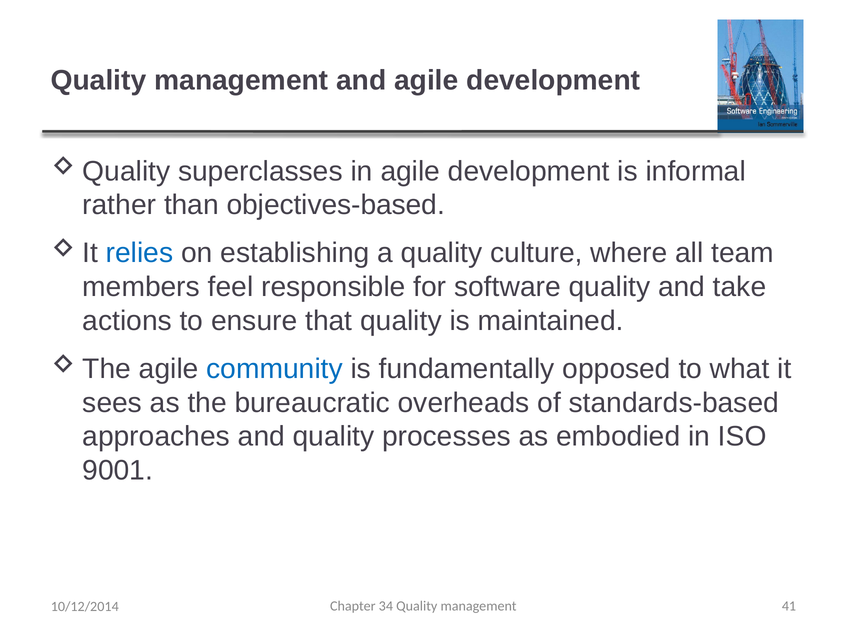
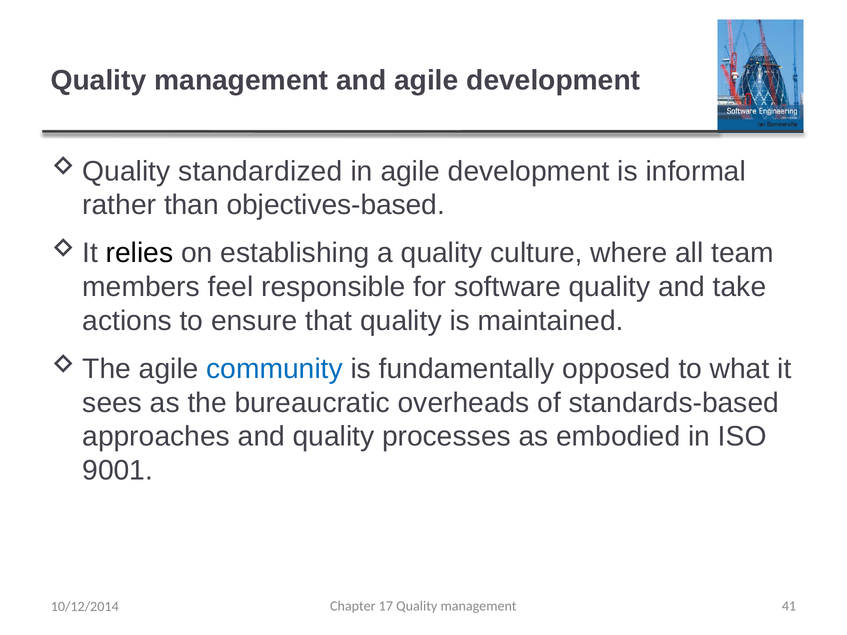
superclasses: superclasses -> standardized
relies colour: blue -> black
34: 34 -> 17
